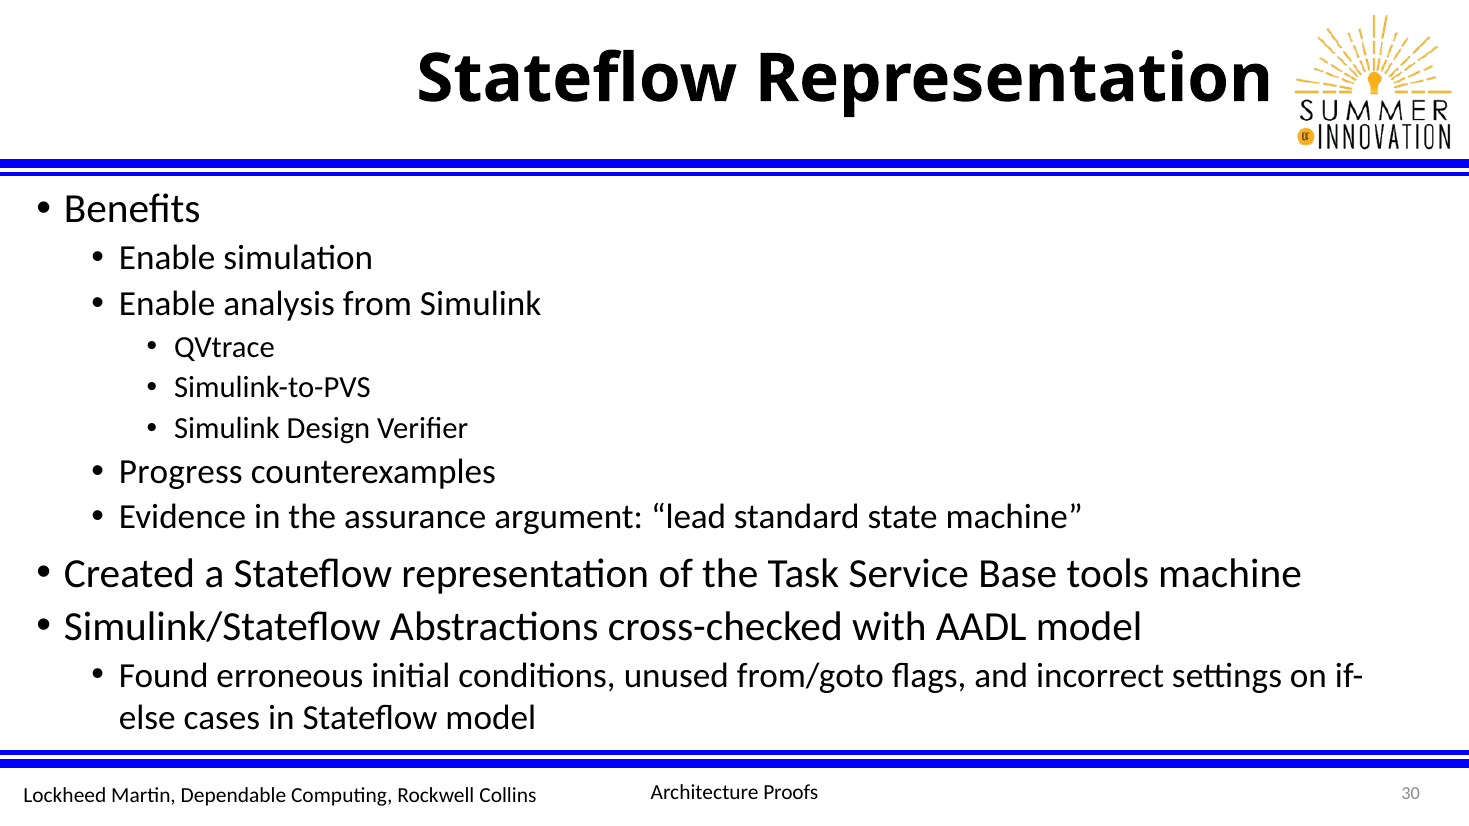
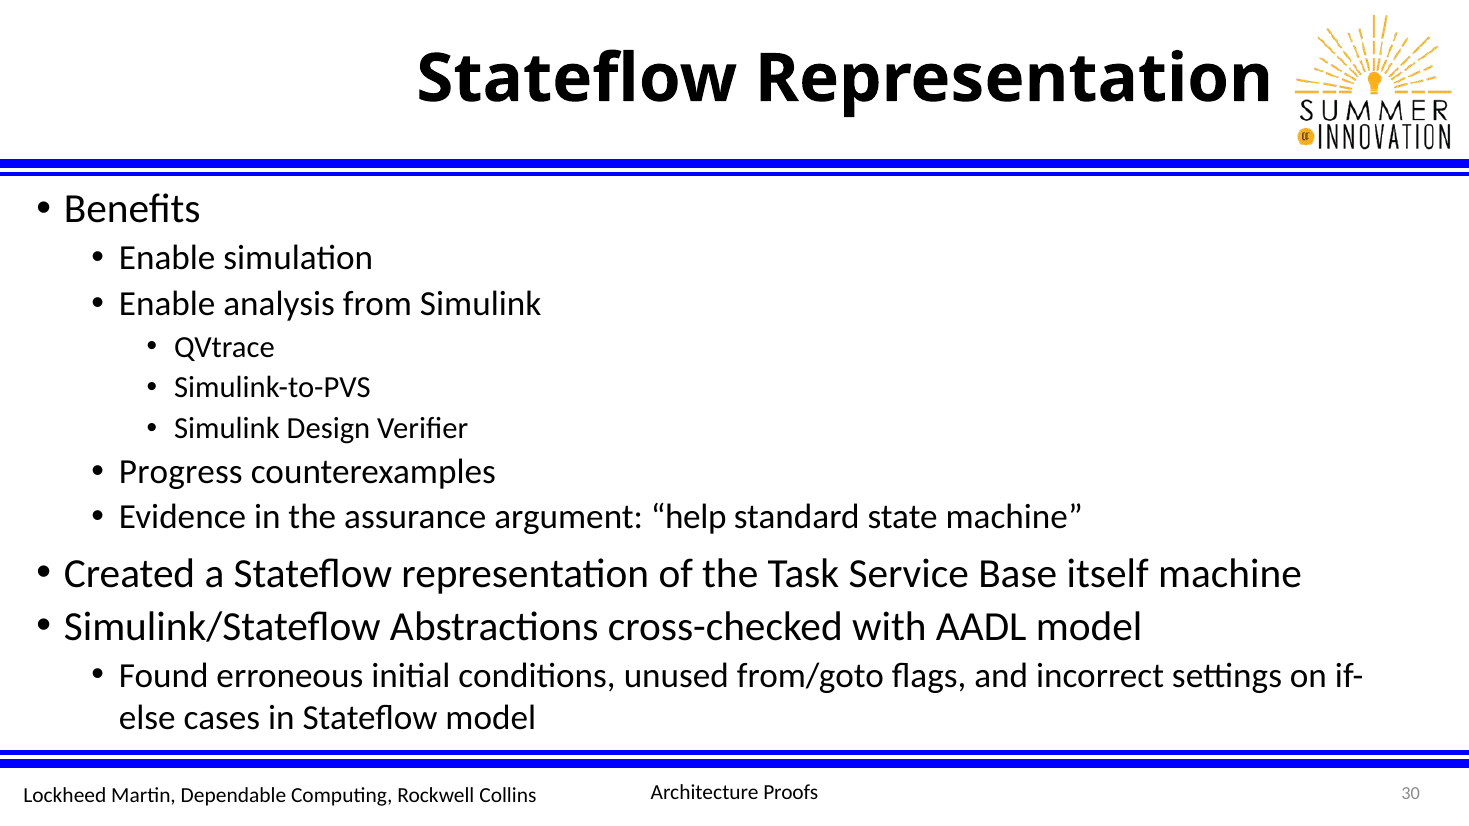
lead: lead -> help
tools: tools -> itself
